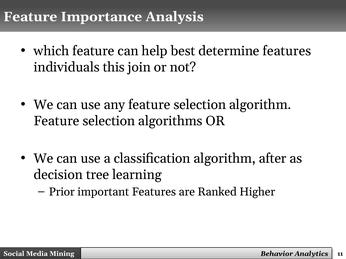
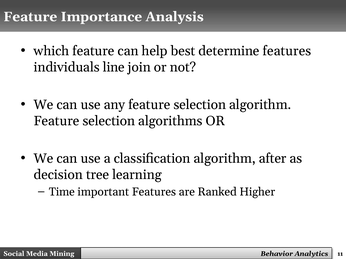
this: this -> line
Prior: Prior -> Time
